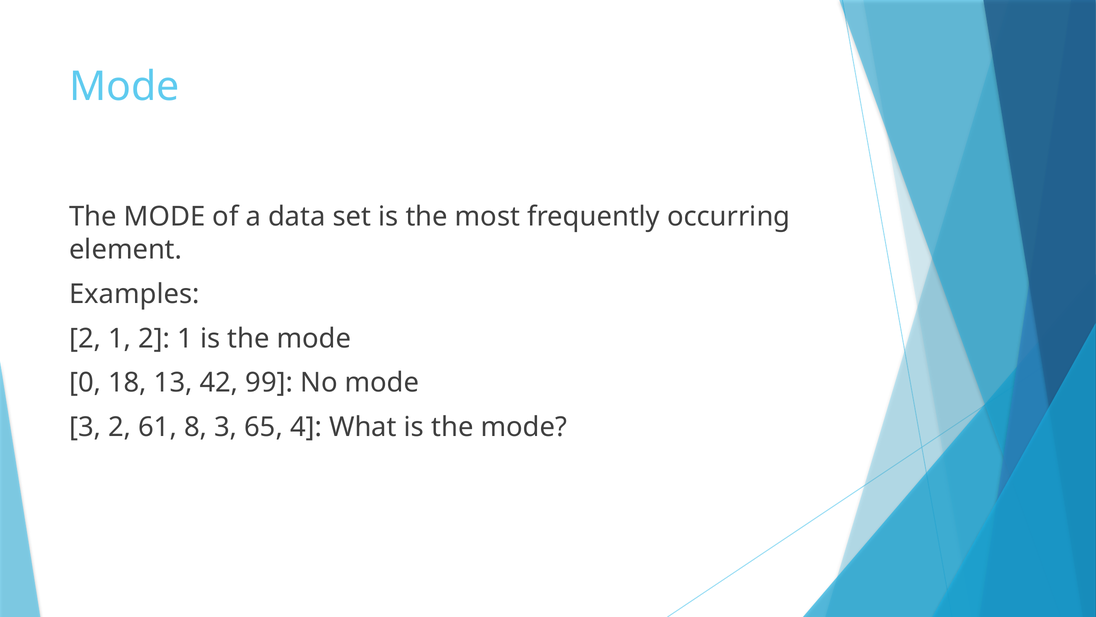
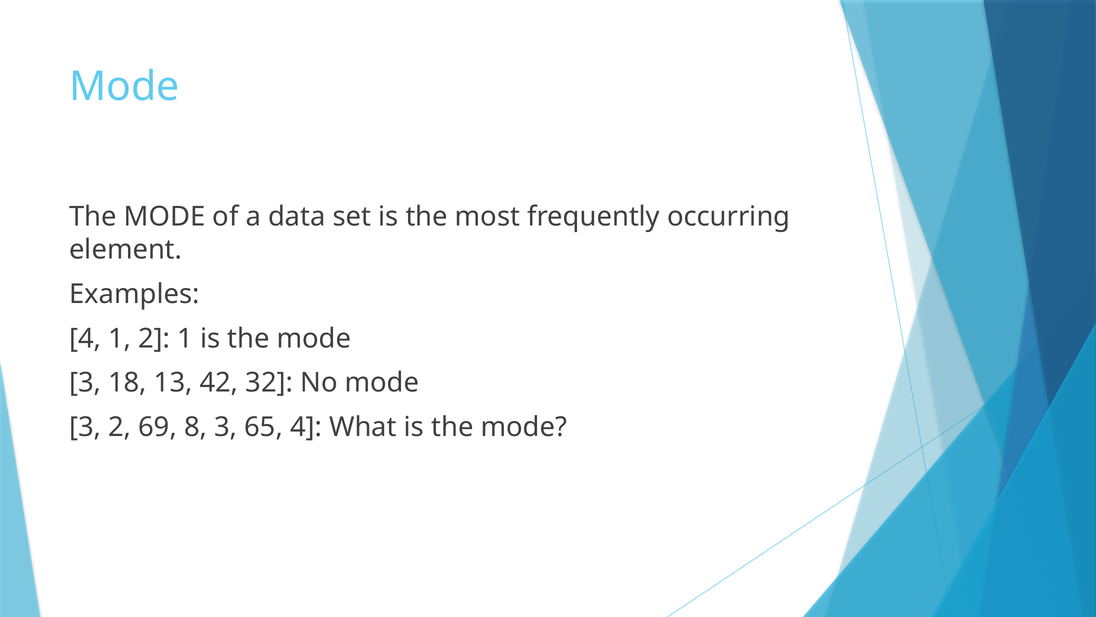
2 at (85, 338): 2 -> 4
0 at (85, 383): 0 -> 3
99: 99 -> 32
61: 61 -> 69
